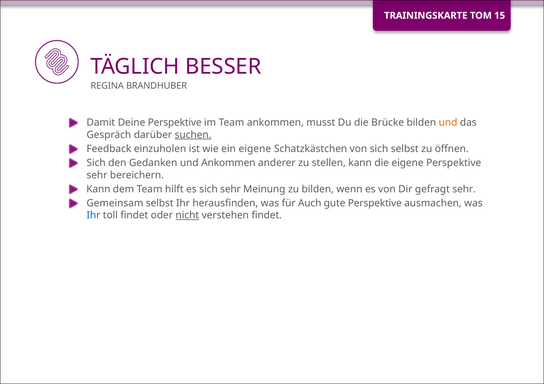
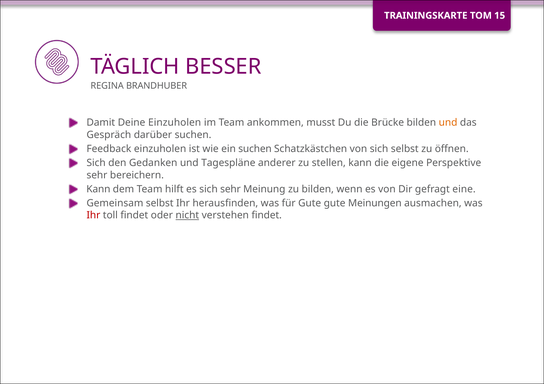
Deine Perspektive: Perspektive -> Einzuholen
suchen at (193, 135) underline: present -> none
ein eigene: eigene -> suchen
und Ankommen: Ankommen -> Tagespläne
gefragt sehr: sehr -> eine
für Auch: Auch -> Gute
gute Perspektive: Perspektive -> Meinungen
Ihr at (93, 215) colour: blue -> red
